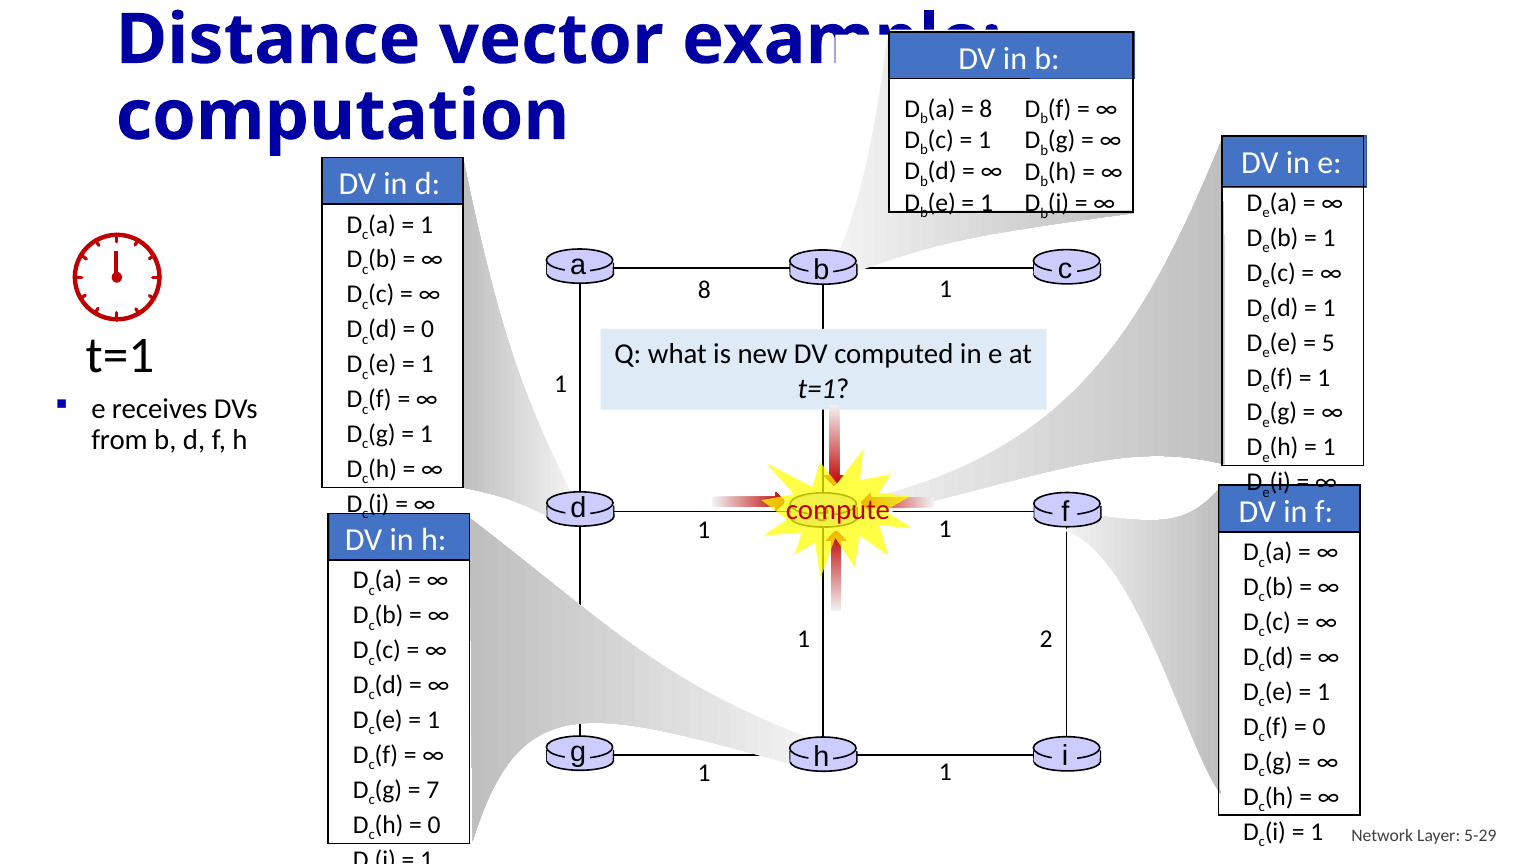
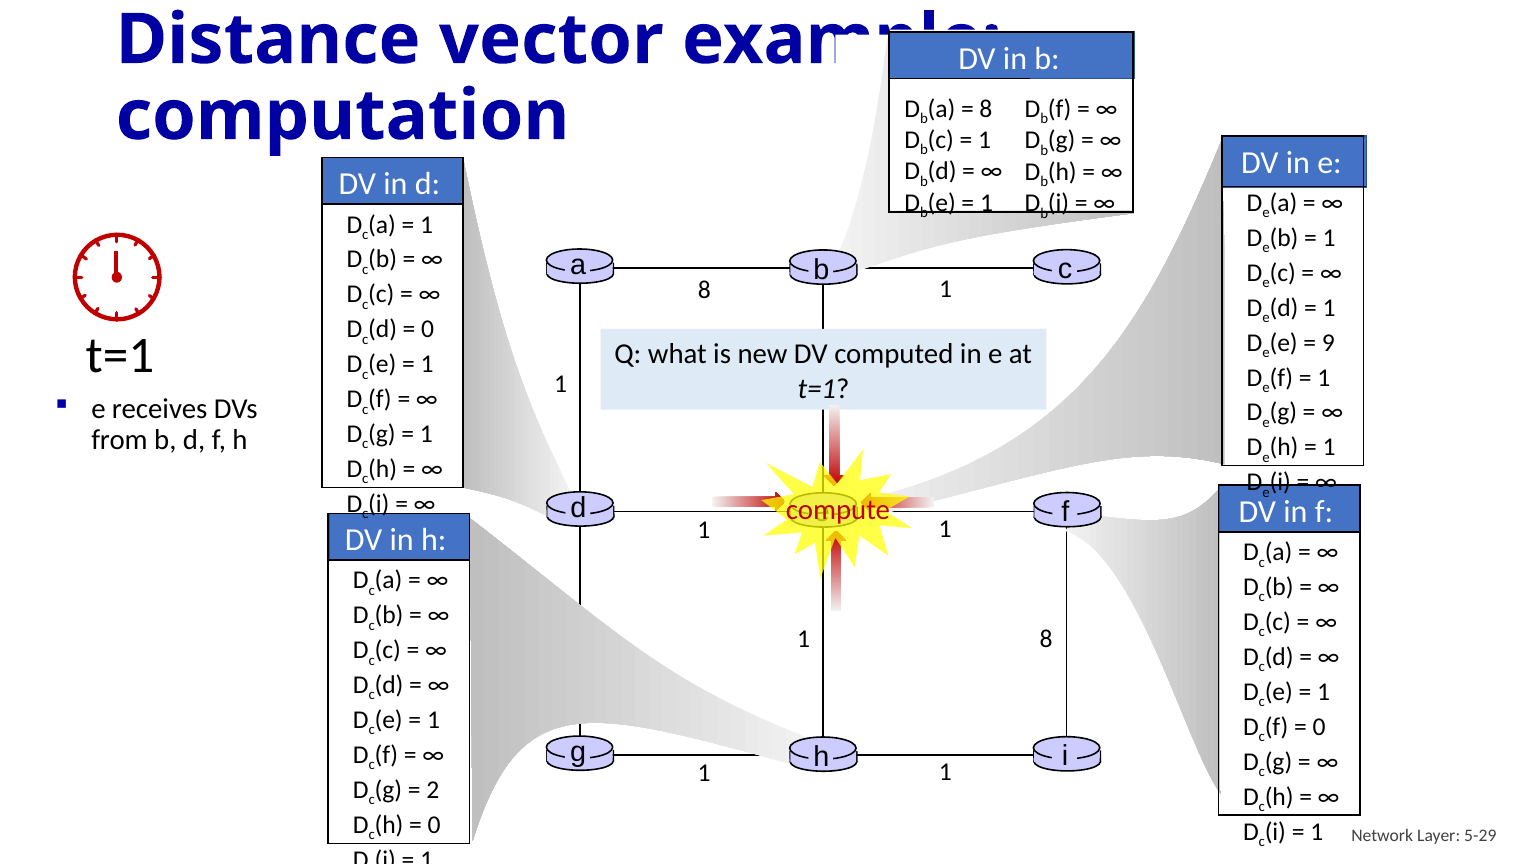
5: 5 -> 9
2 at (1046, 639): 2 -> 8
7: 7 -> 2
